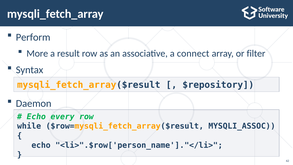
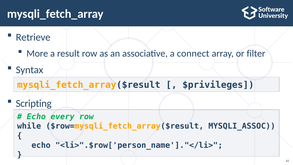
Perform: Perform -> Retrieve
$repository: $repository -> $privileges
Daemon: Daemon -> Scripting
